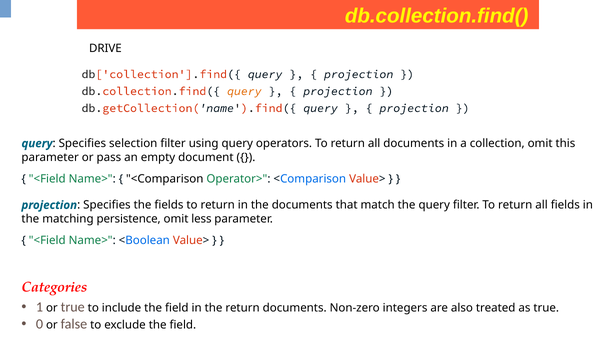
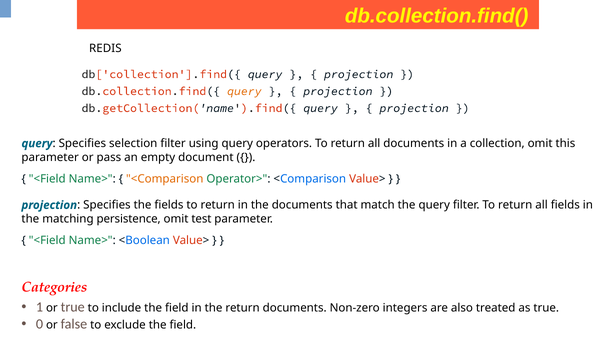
DRIVE: DRIVE -> REDIS
<Comparison at (165, 179) colour: black -> orange
less: less -> test
